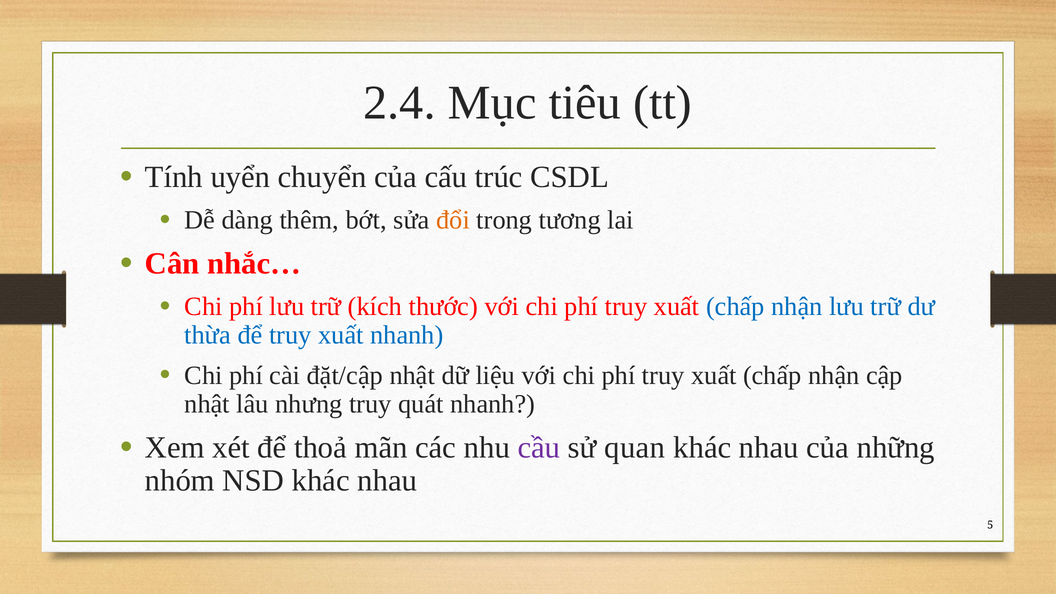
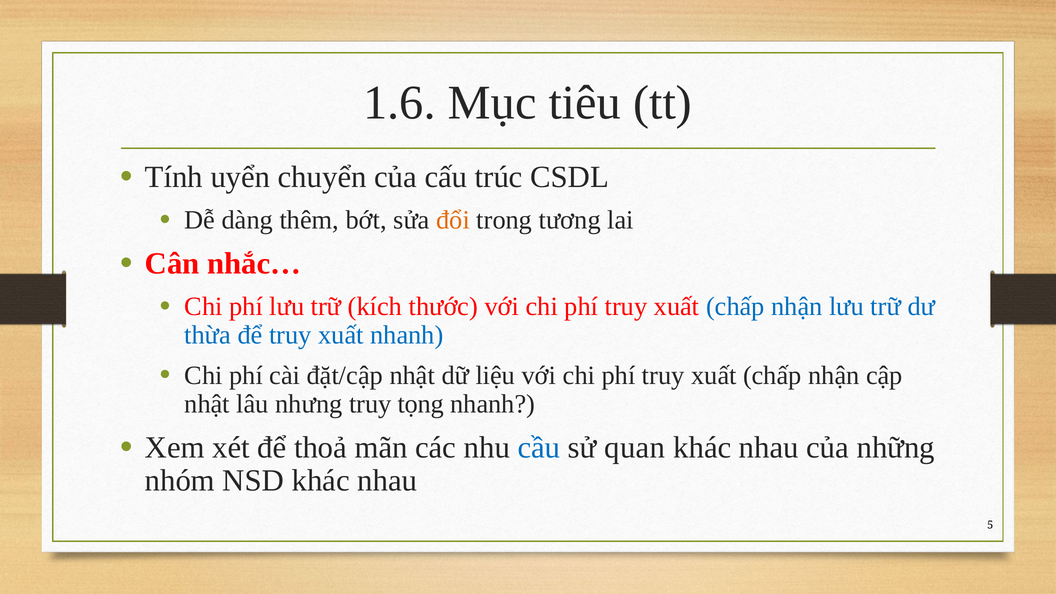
2.4: 2.4 -> 1.6
quát: quát -> tọng
cầu colour: purple -> blue
